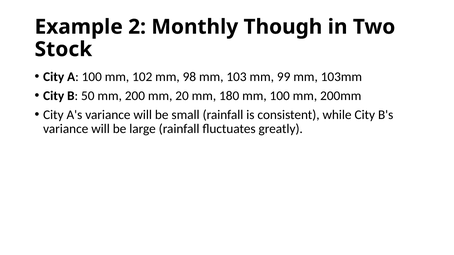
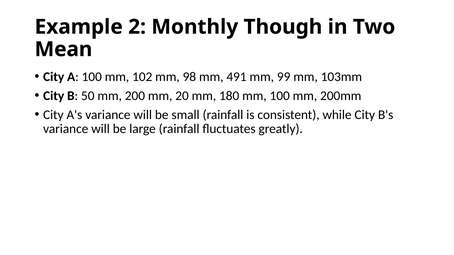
Stock: Stock -> Mean
103: 103 -> 491
